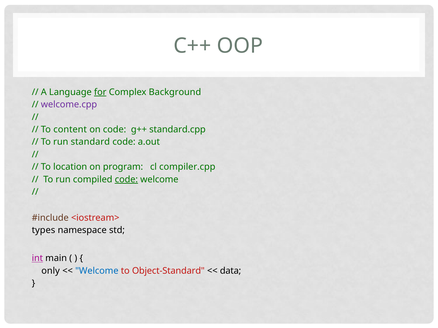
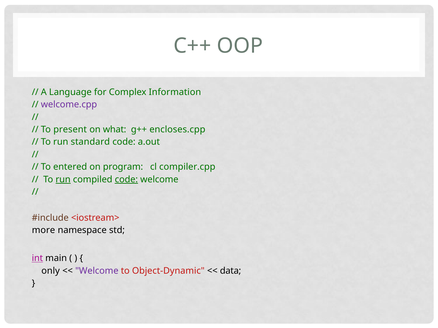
for underline: present -> none
Background: Background -> Information
content: content -> present
on code: code -> what
standard.cpp: standard.cpp -> encloses.cpp
location: location -> entered
run at (63, 180) underline: none -> present
types: types -> more
Welcome at (97, 271) colour: blue -> purple
Object-Standard: Object-Standard -> Object-Dynamic
